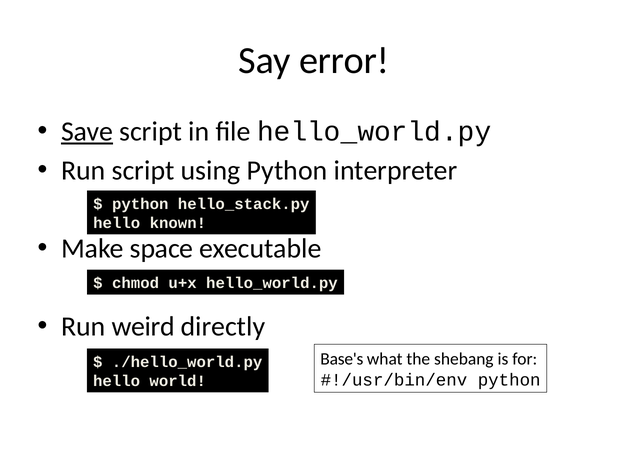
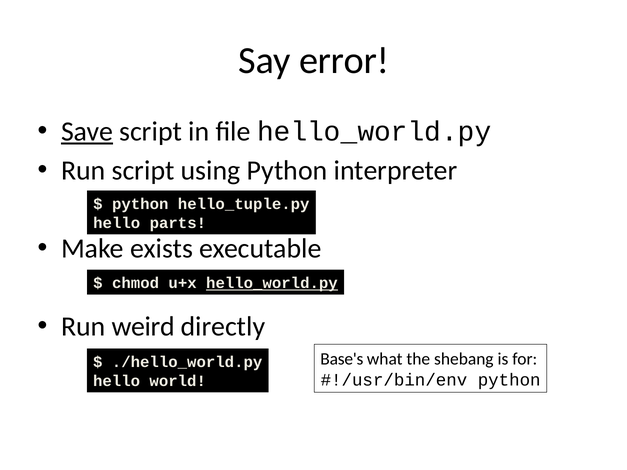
hello_stack.py: hello_stack.py -> hello_tuple.py
known: known -> parts
space: space -> exists
hello_world.py at (272, 283) underline: none -> present
